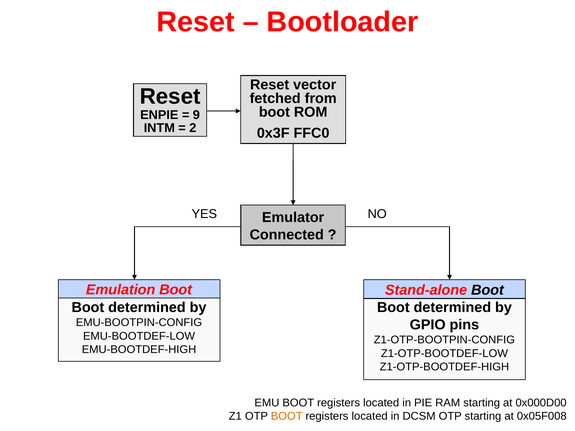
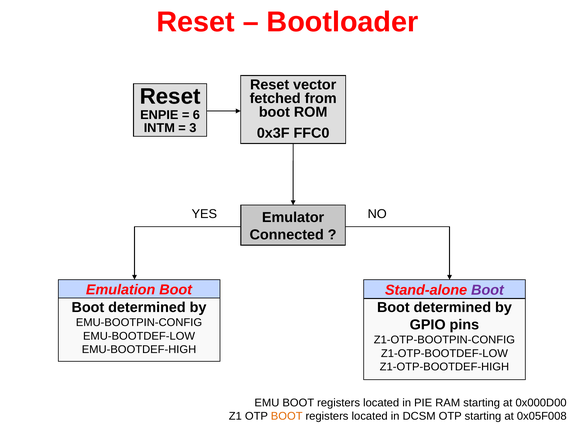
9: 9 -> 6
2: 2 -> 3
Boot at (487, 290) colour: black -> purple
